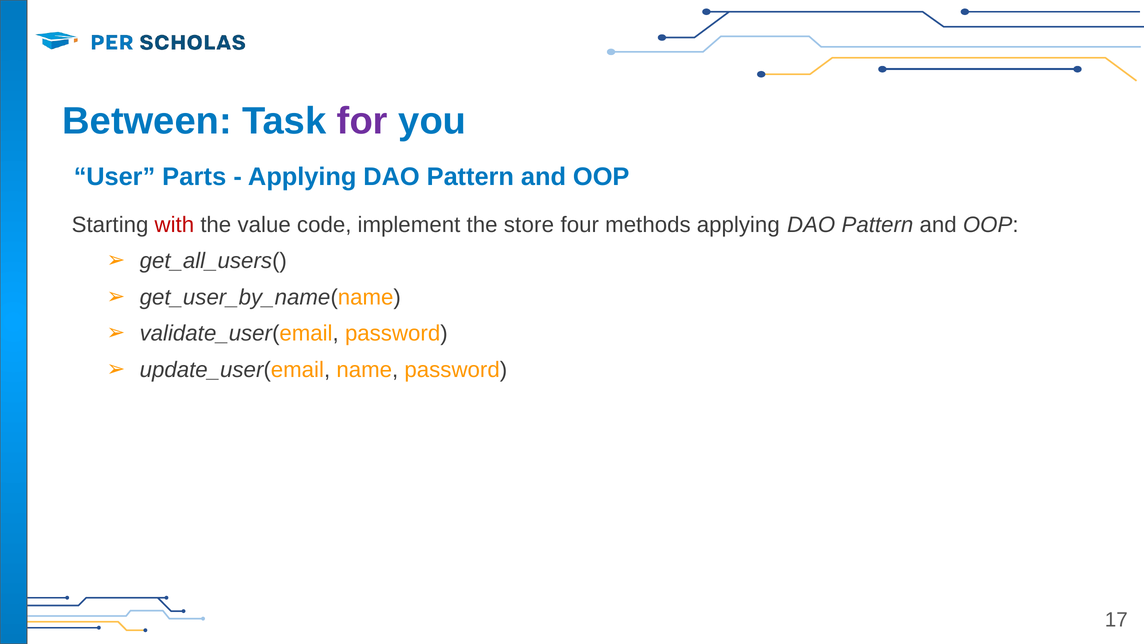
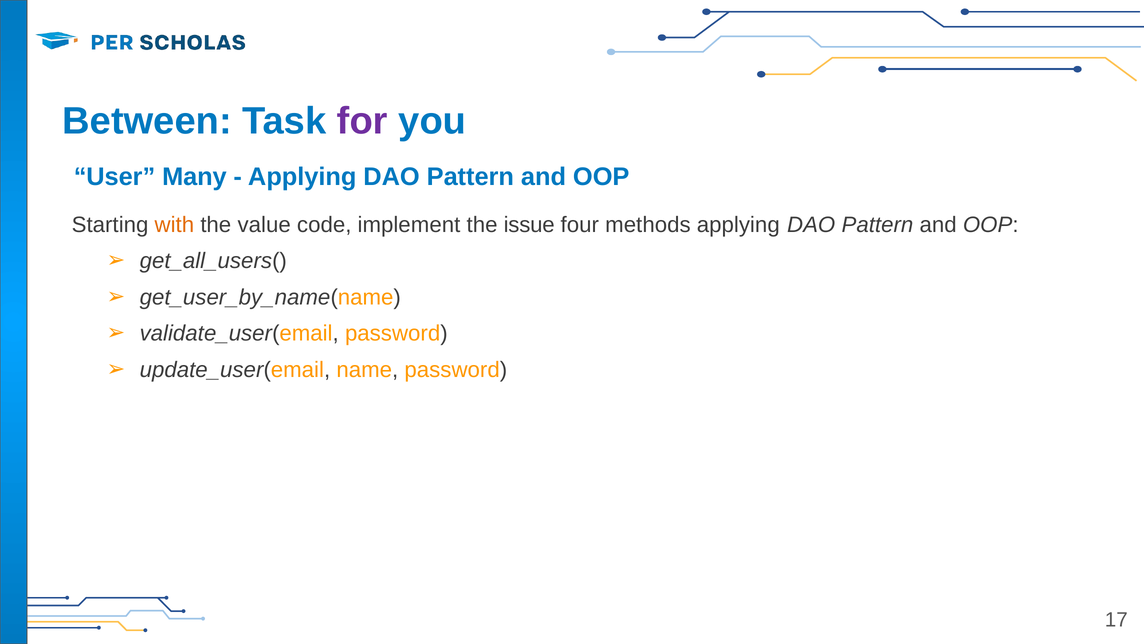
Parts: Parts -> Many
with colour: red -> orange
store: store -> issue
